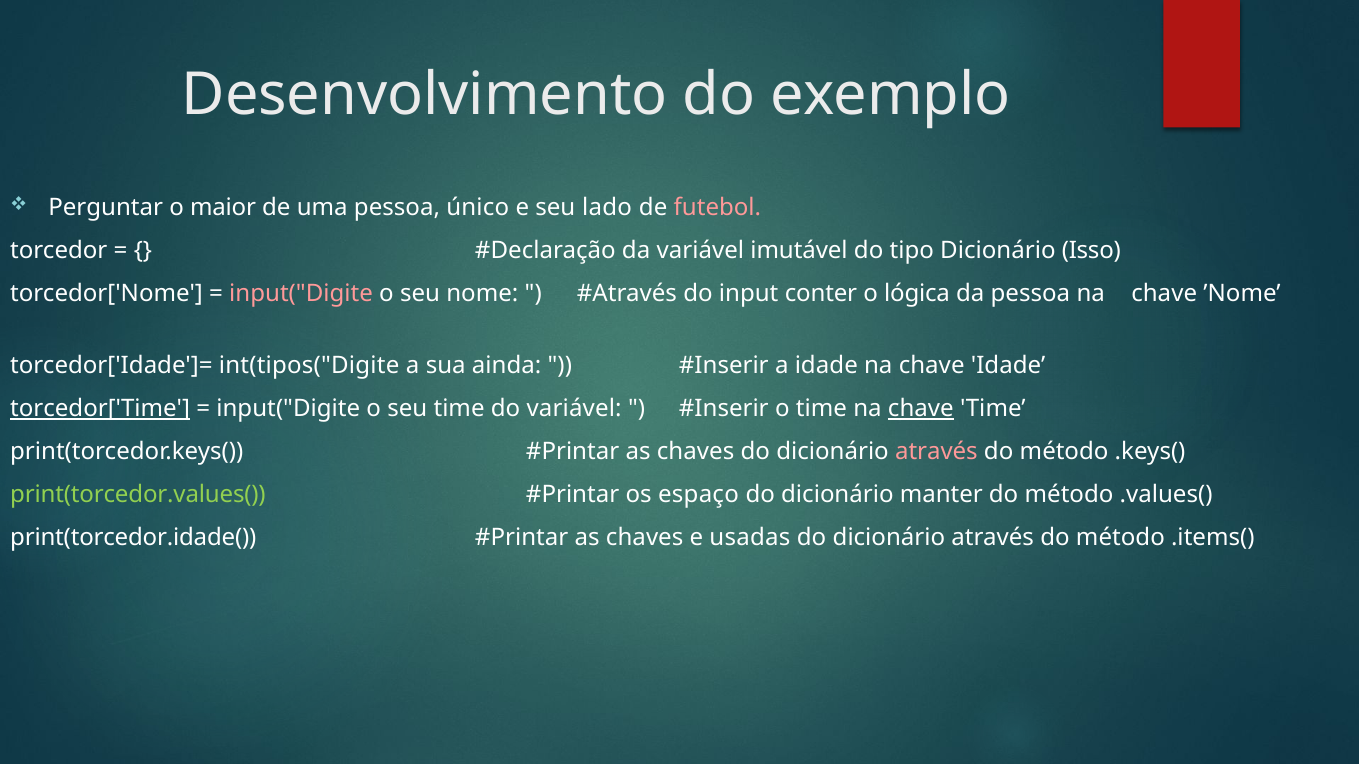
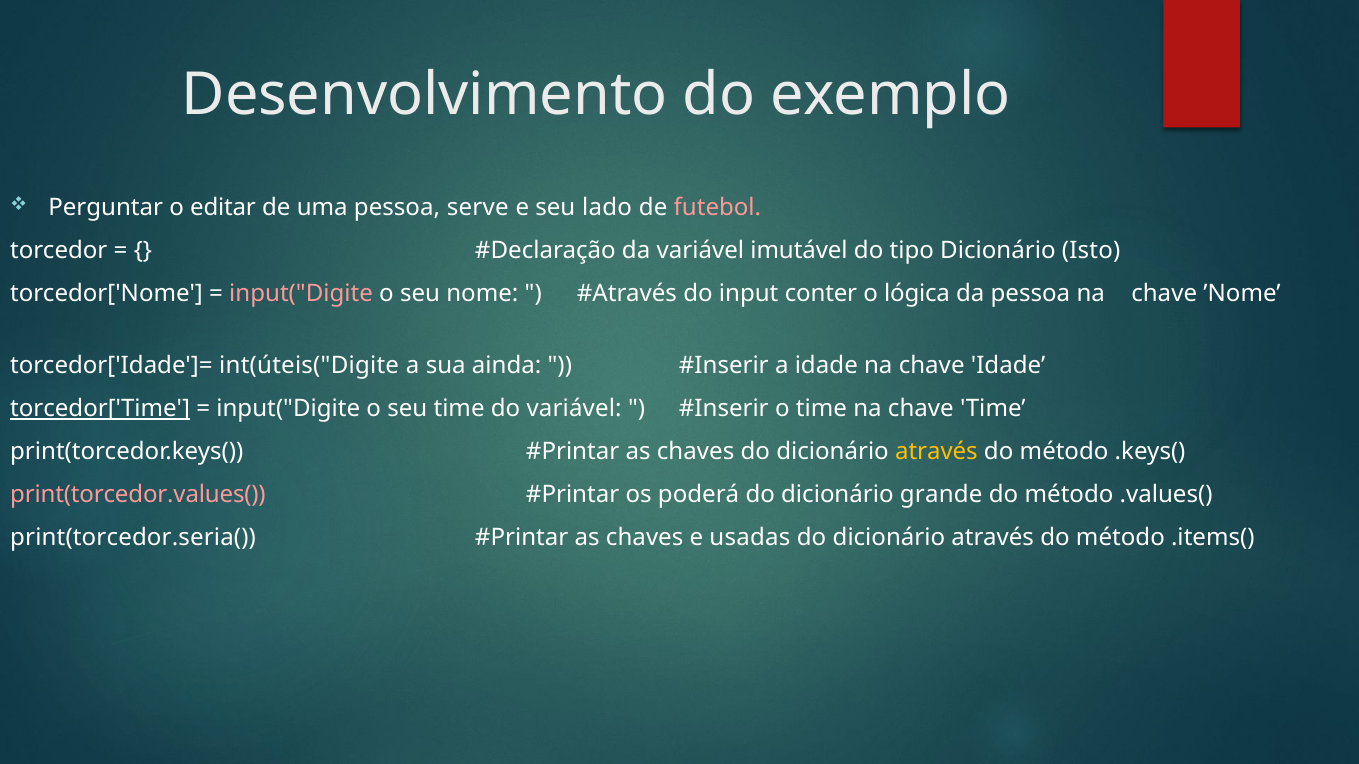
maior: maior -> editar
único: único -> serve
Isso: Isso -> Isto
int(tipos("Digite: int(tipos("Digite -> int(úteis("Digite
chave at (921, 409) underline: present -> none
através at (936, 452) colour: pink -> yellow
print(torcedor.values( colour: light green -> pink
espaço: espaço -> poderá
manter: manter -> grande
print(torcedor.idade(: print(torcedor.idade( -> print(torcedor.seria(
